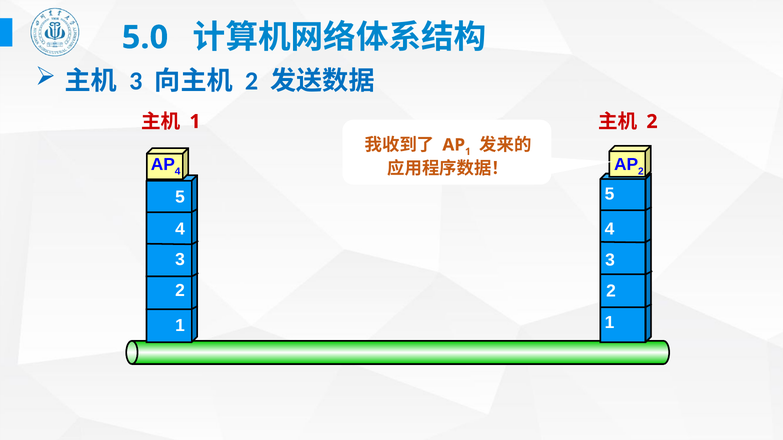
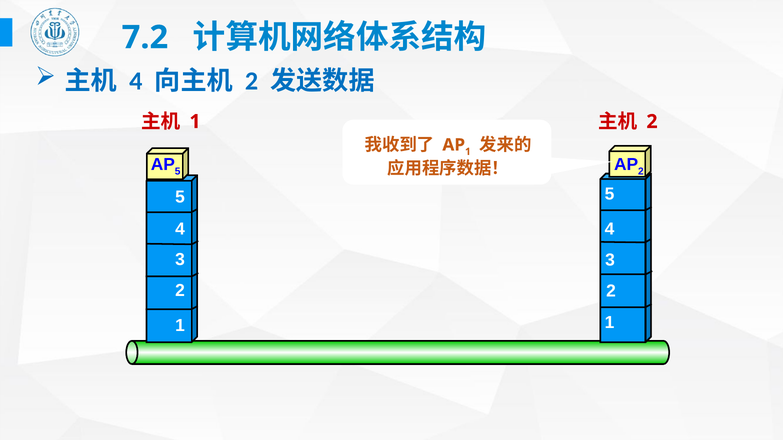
5.0: 5.0 -> 7.2
3 at (136, 81): 3 -> 4
4 at (178, 172): 4 -> 5
